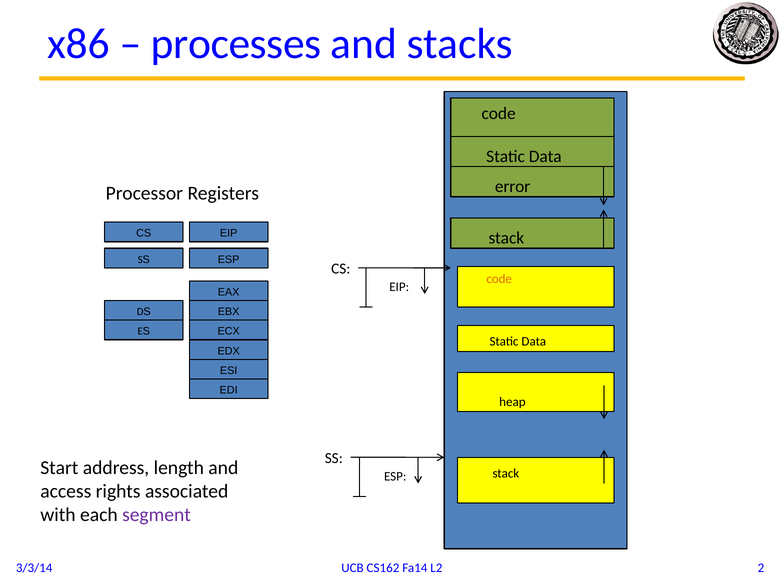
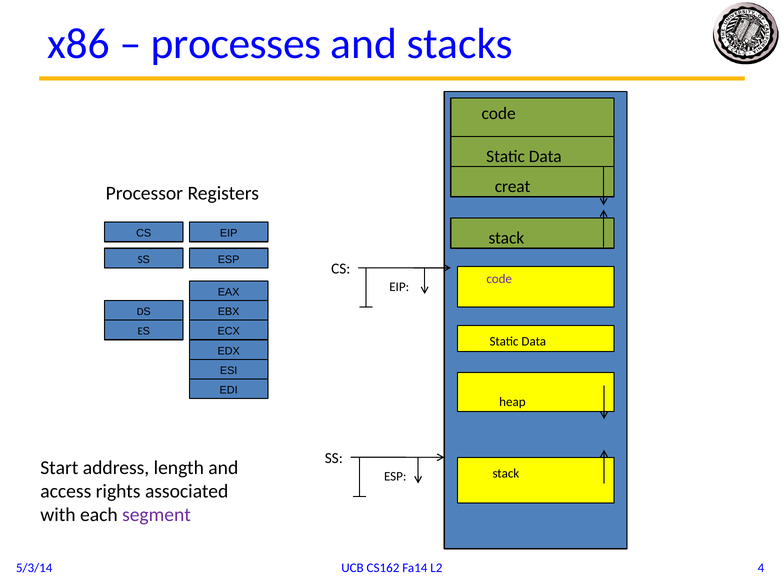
error: error -> creat
code at (499, 279) colour: orange -> purple
3/3/14: 3/3/14 -> 5/3/14
2: 2 -> 4
